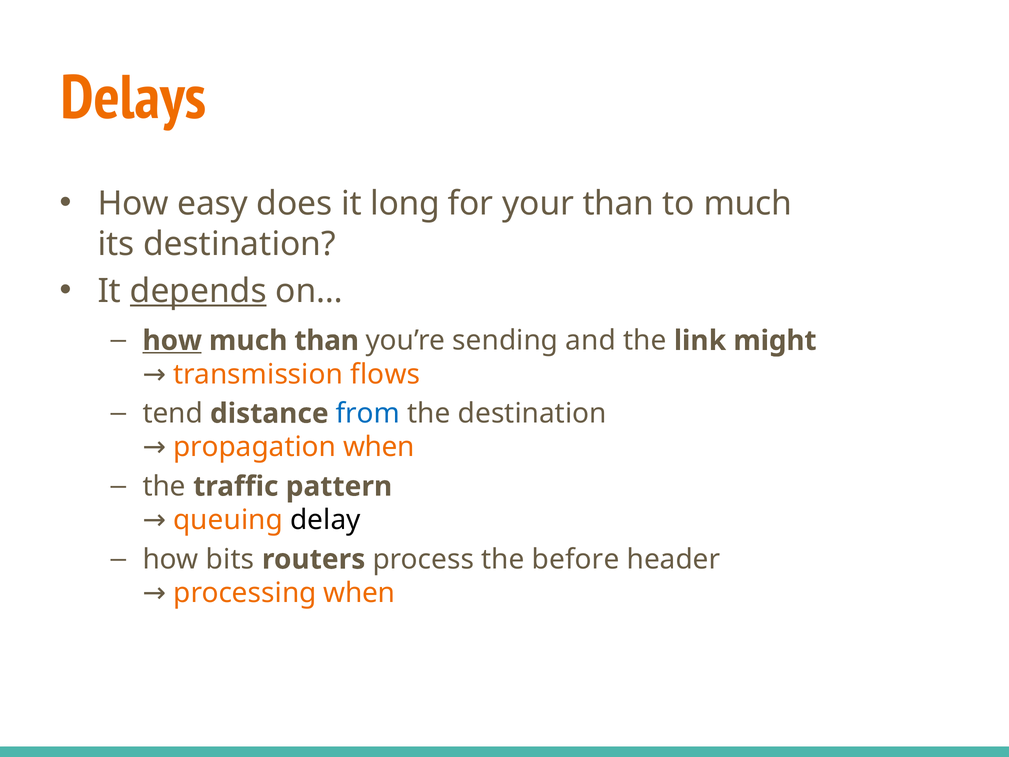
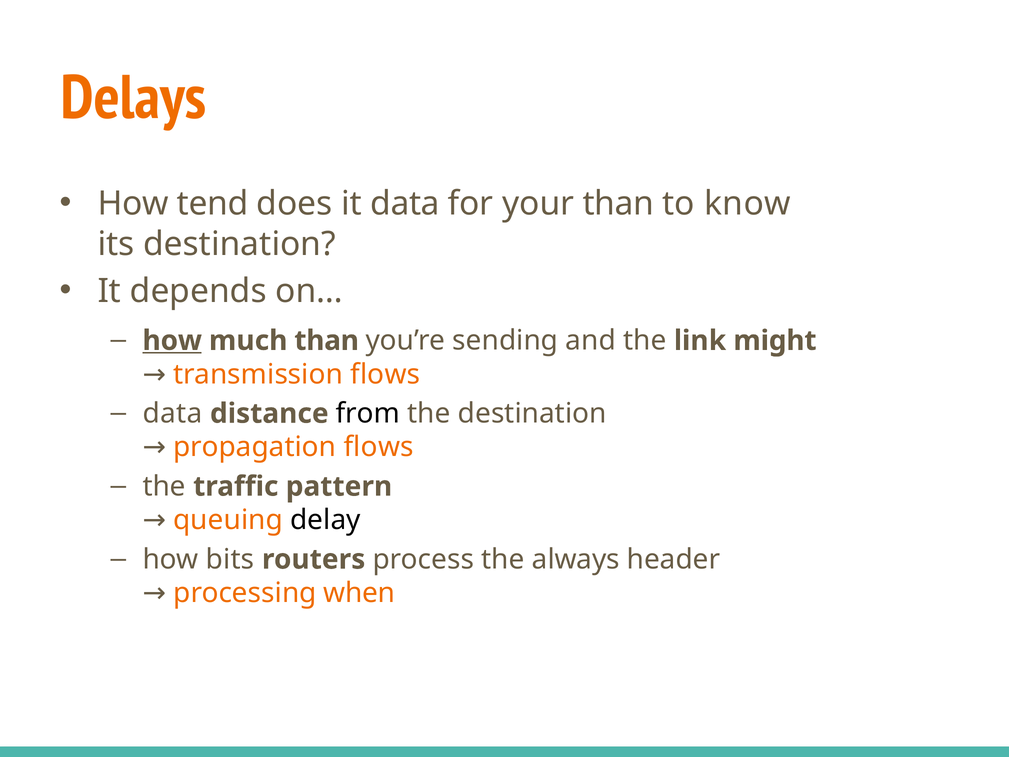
easy: easy -> tend
it long: long -> data
to much: much -> know
depends underline: present -> none
tend at (173, 413): tend -> data
from colour: blue -> black
propagation when: when -> flows
before: before -> always
